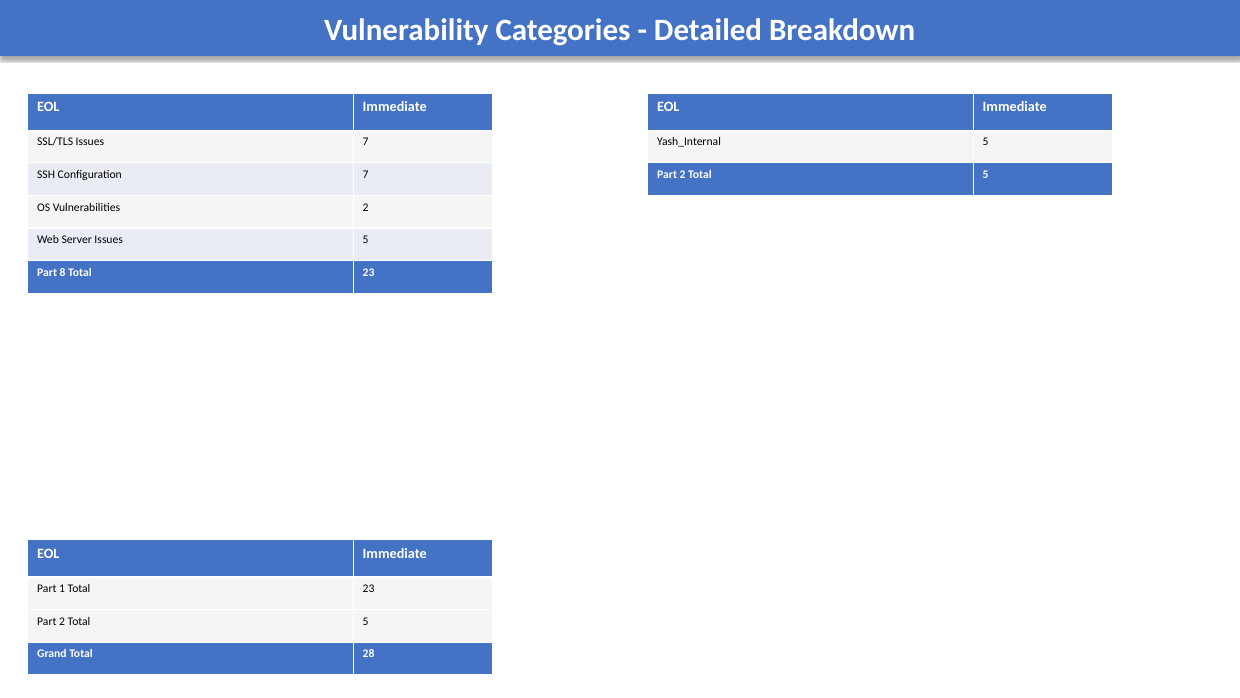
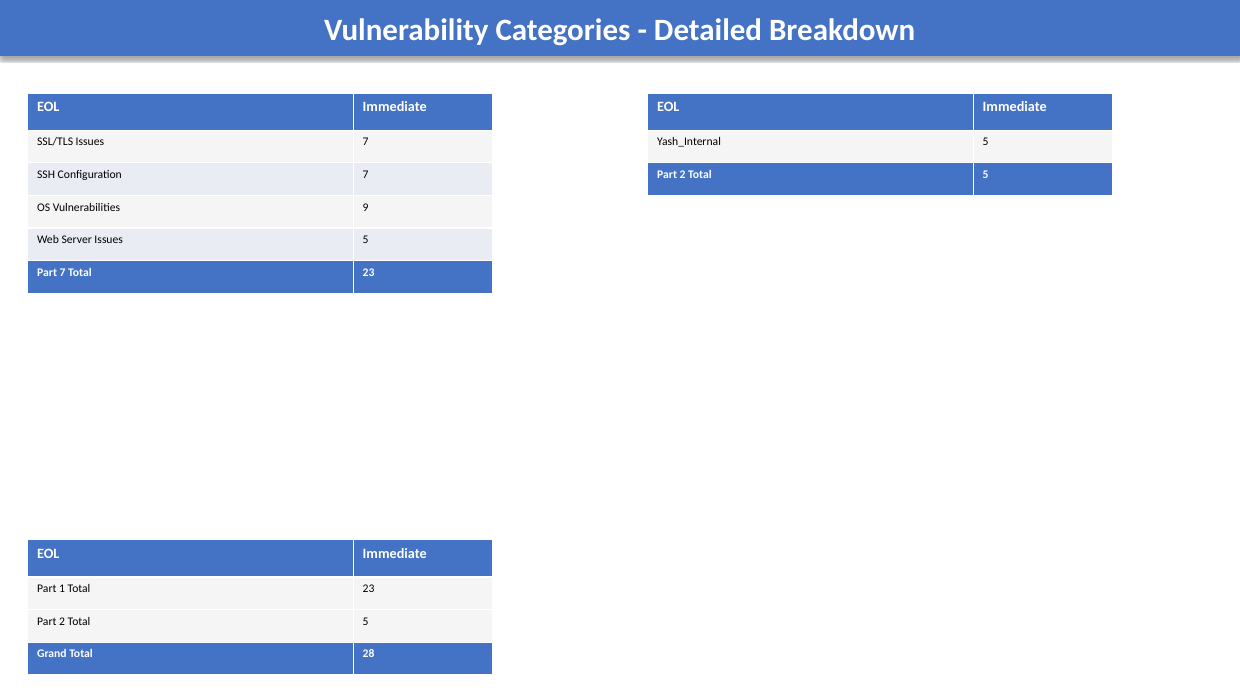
Vulnerabilities 2: 2 -> 9
Part 8: 8 -> 7
